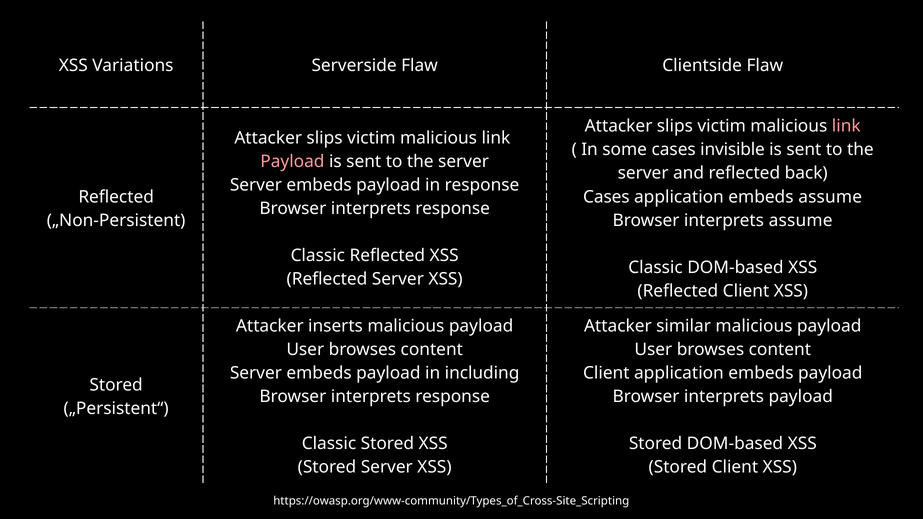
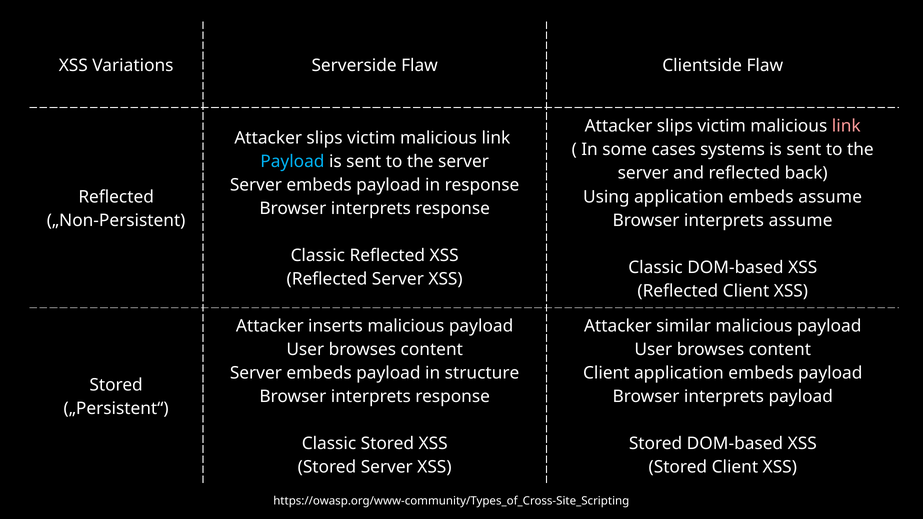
invisible: invisible -> systems
Payload at (292, 162) colour: pink -> light blue
Cases at (606, 197): Cases -> Using
including: including -> structure
